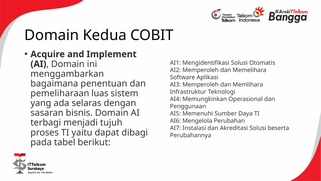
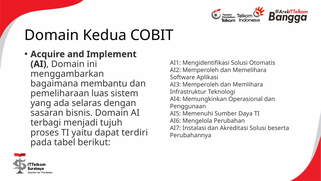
penentuan: penentuan -> membantu
dibagi: dibagi -> terdiri
